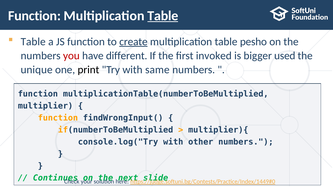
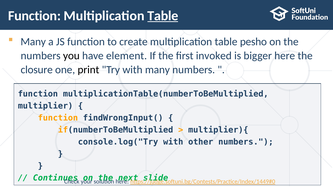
Table at (33, 42): Table -> Many
create underline: present -> none
you colour: red -> black
different: different -> element
bigger used: used -> here
unique: unique -> closure
with same: same -> many
